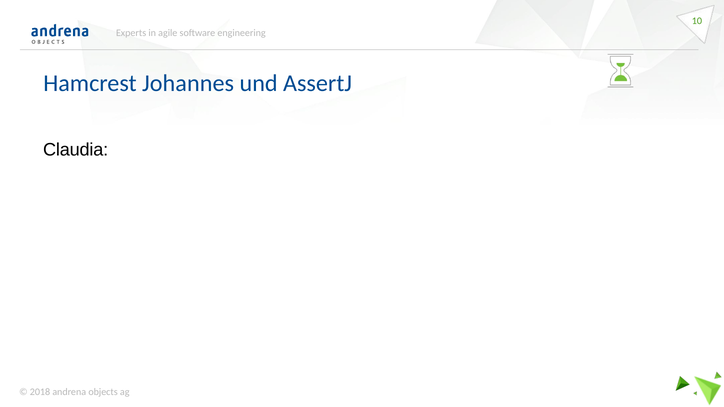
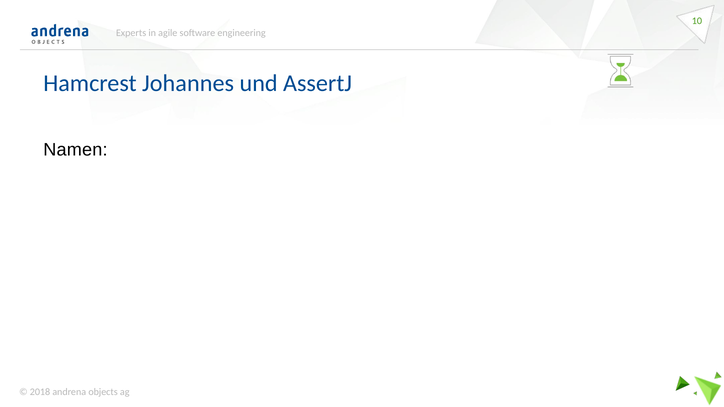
Claudia: Claudia -> Namen
